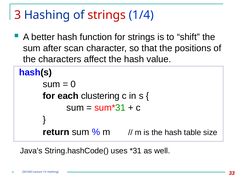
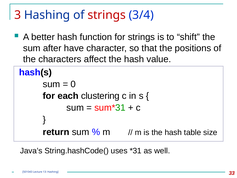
1/4: 1/4 -> 3/4
scan: scan -> have
